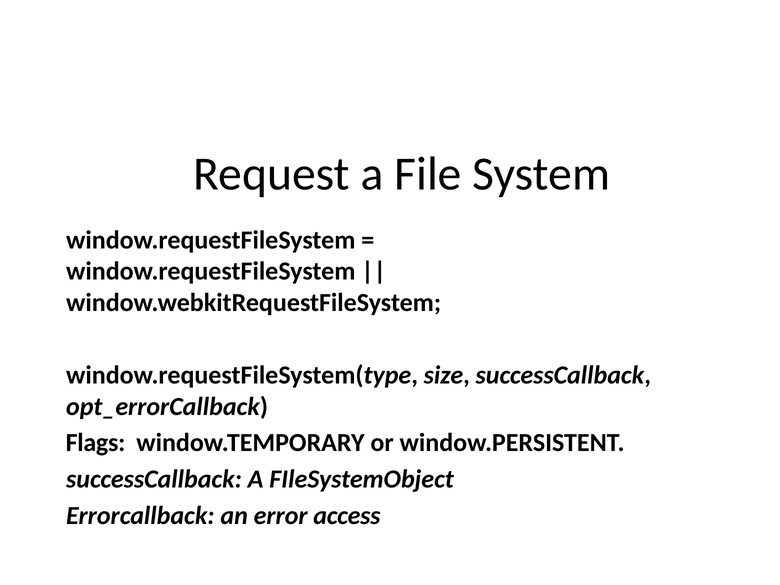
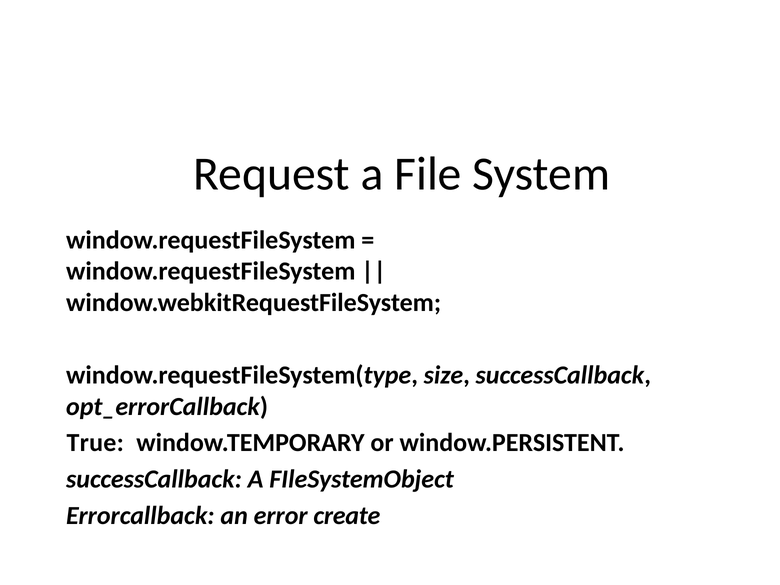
Flags: Flags -> True
access: access -> create
